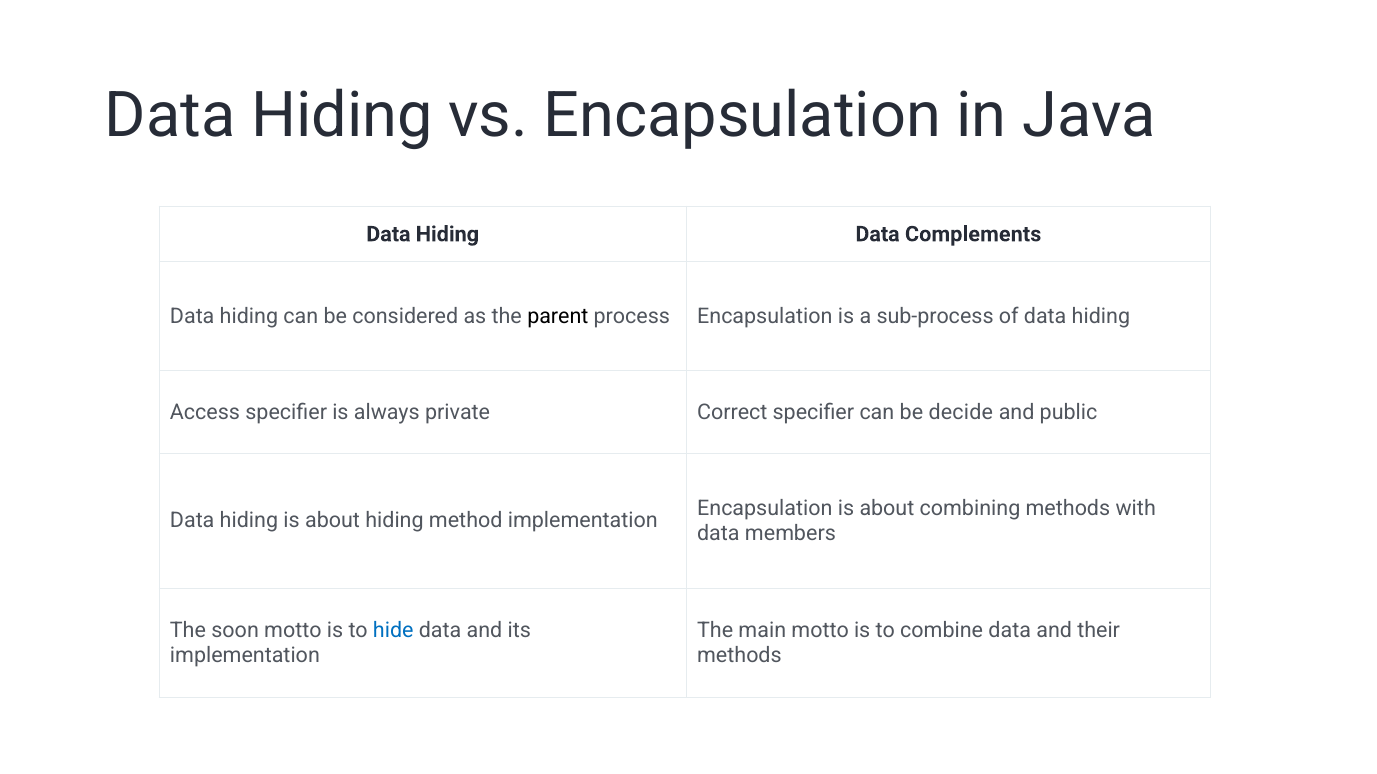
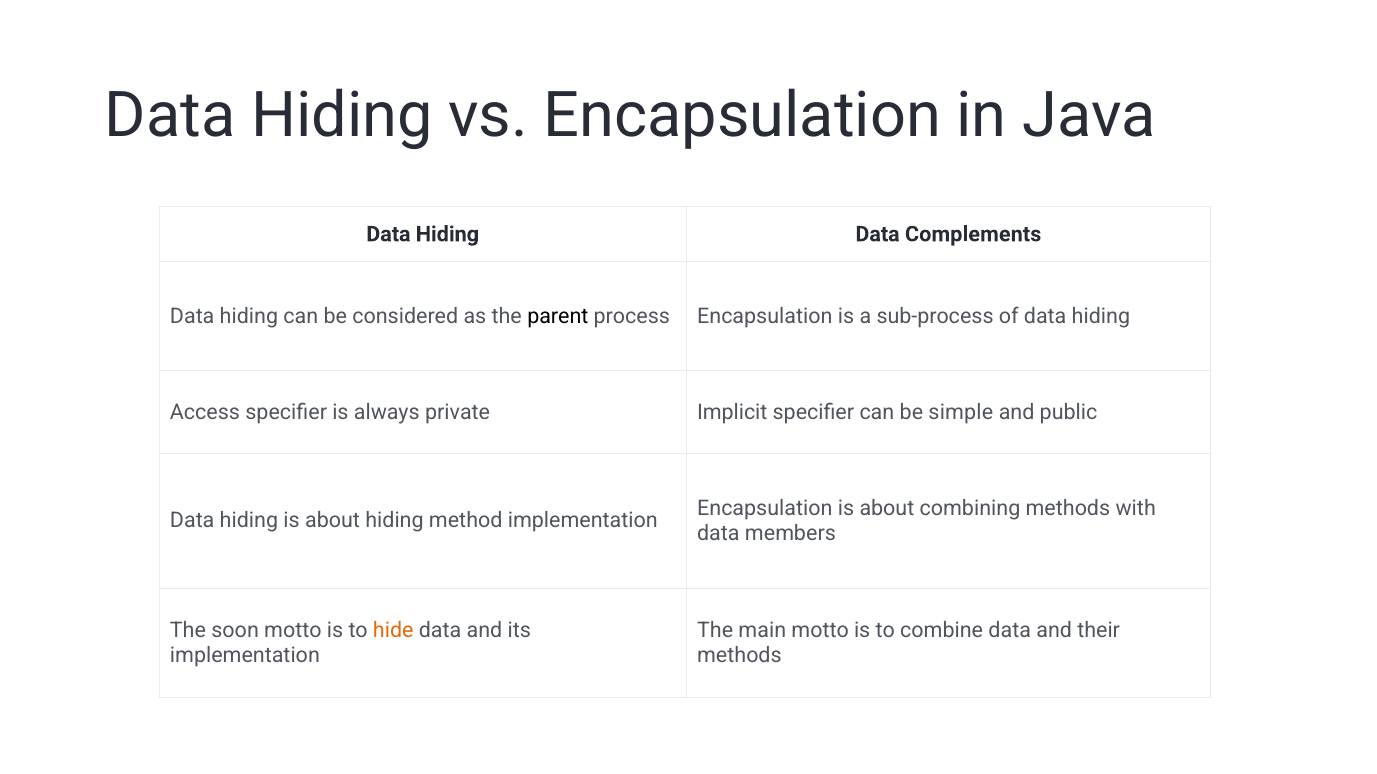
Correct: Correct -> Implicit
decide: decide -> simple
hide colour: blue -> orange
